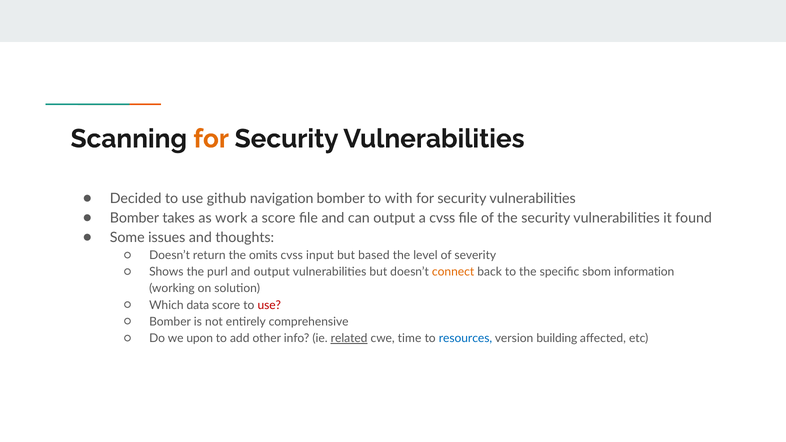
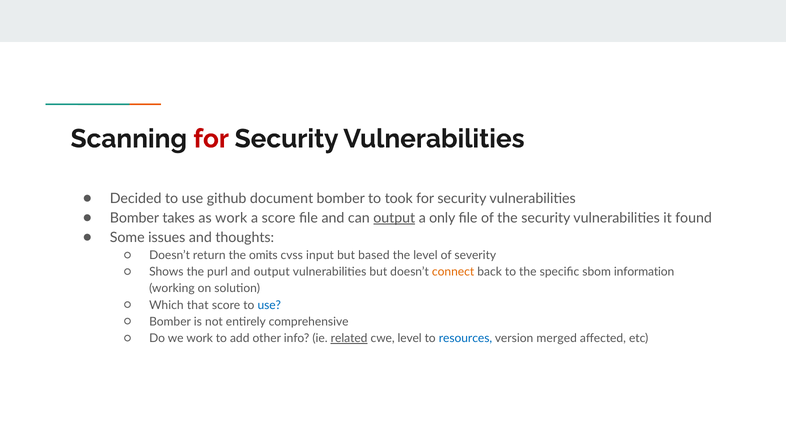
for at (211, 139) colour: orange -> red
navigation: navigation -> document
with: with -> took
output at (394, 218) underline: none -> present
a cvss: cvss -> only
data: data -> that
use at (269, 305) colour: red -> blue
we upon: upon -> work
cwe time: time -> level
building: building -> merged
